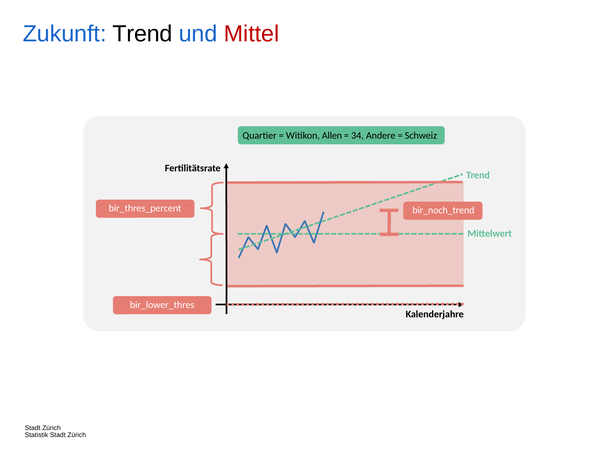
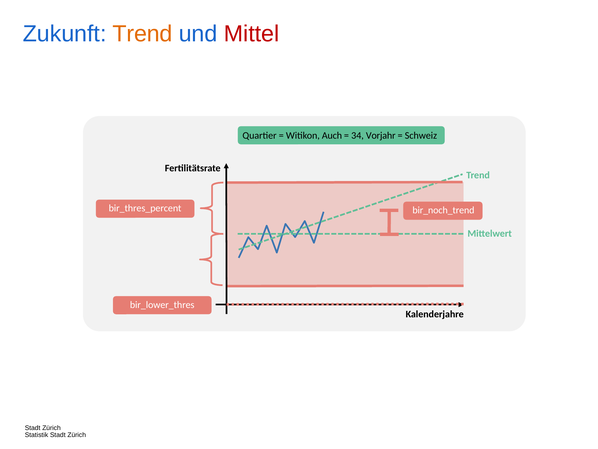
Trend at (143, 34) colour: black -> orange
Allen: Allen -> Auch
Andere: Andere -> Vorjahr
